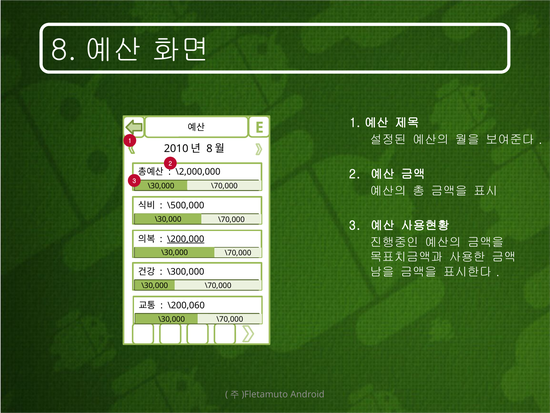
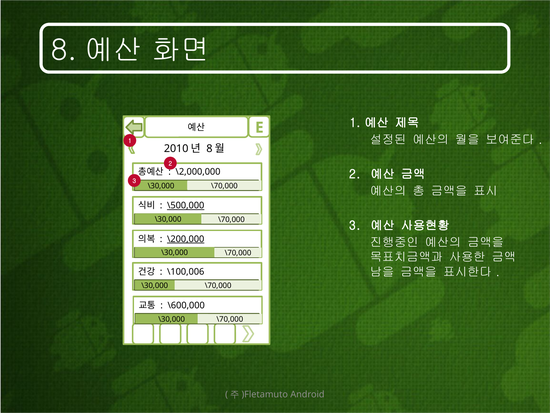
\500,000 underline: none -> present
\300,000: \300,000 -> \100,006
\200,060: \200,060 -> \600,000
